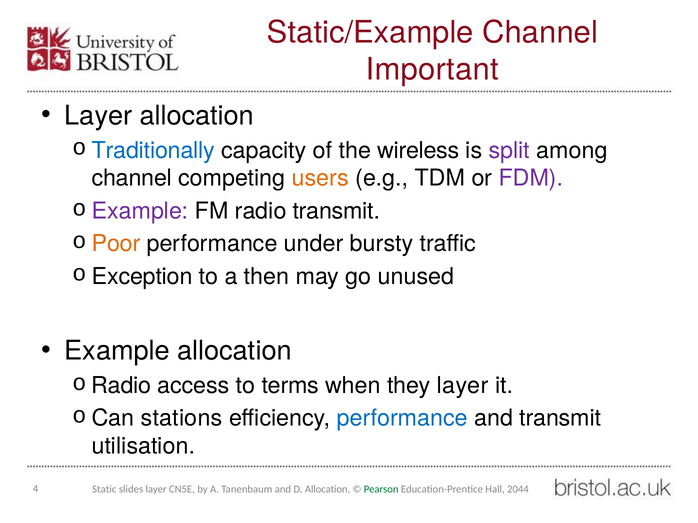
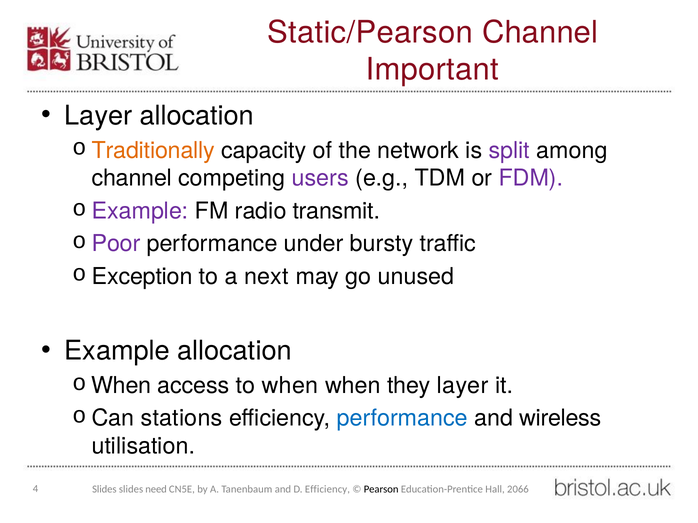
Static/Example: Static/Example -> Static/Pearson
Traditionally colour: blue -> orange
wireless: wireless -> network
users colour: orange -> purple
Poor colour: orange -> purple
then: then -> next
Radio at (121, 386): Radio -> When
to terms: terms -> when
and transmit: transmit -> wireless
Static at (104, 490): Static -> Slides
slides layer: layer -> need
D Allocation: Allocation -> Efficiency
Pearson colour: green -> black
2044: 2044 -> 2066
